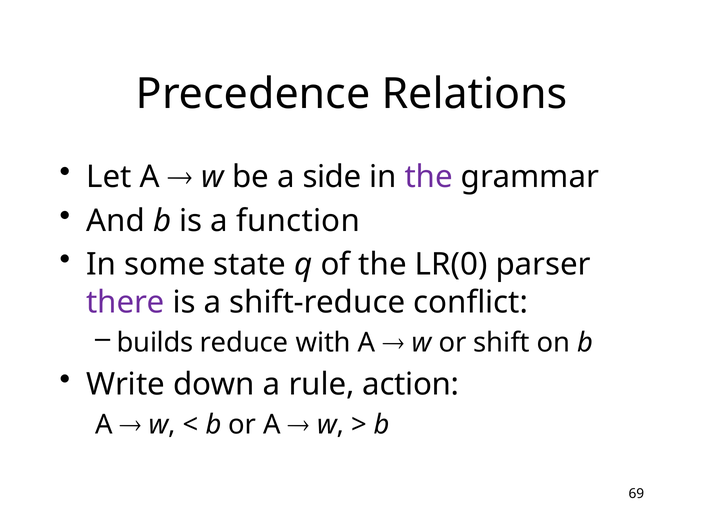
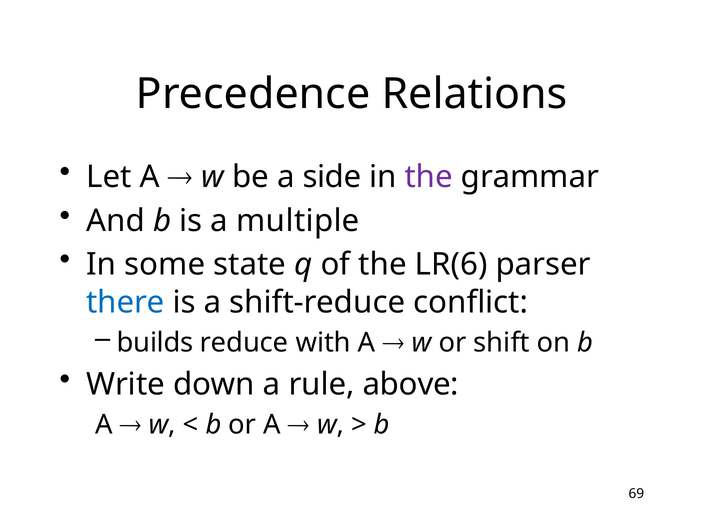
function: function -> multiple
LR(0: LR(0 -> LR(6
there colour: purple -> blue
action: action -> above
